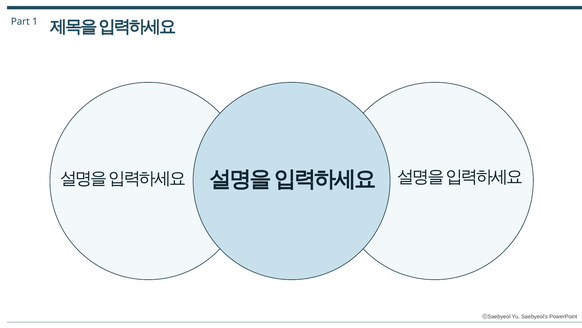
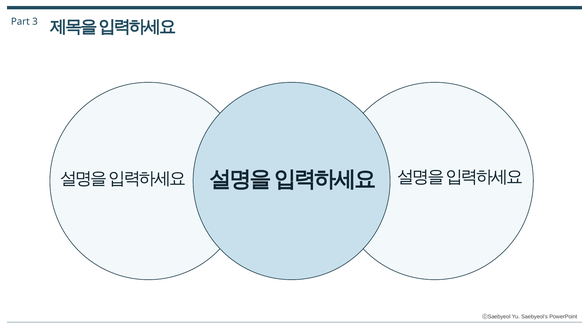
1: 1 -> 3
